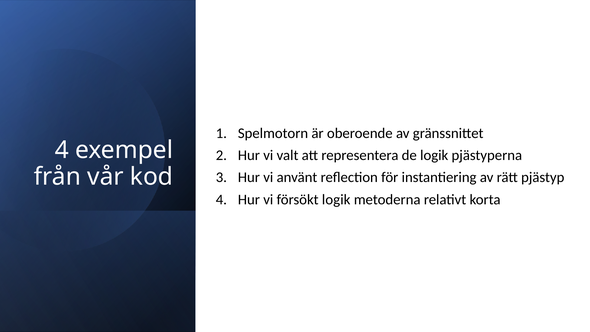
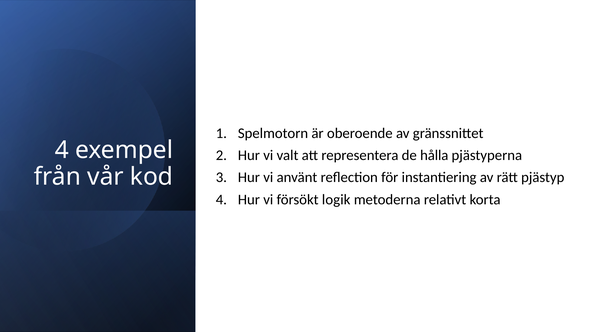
de logik: logik -> hålla
